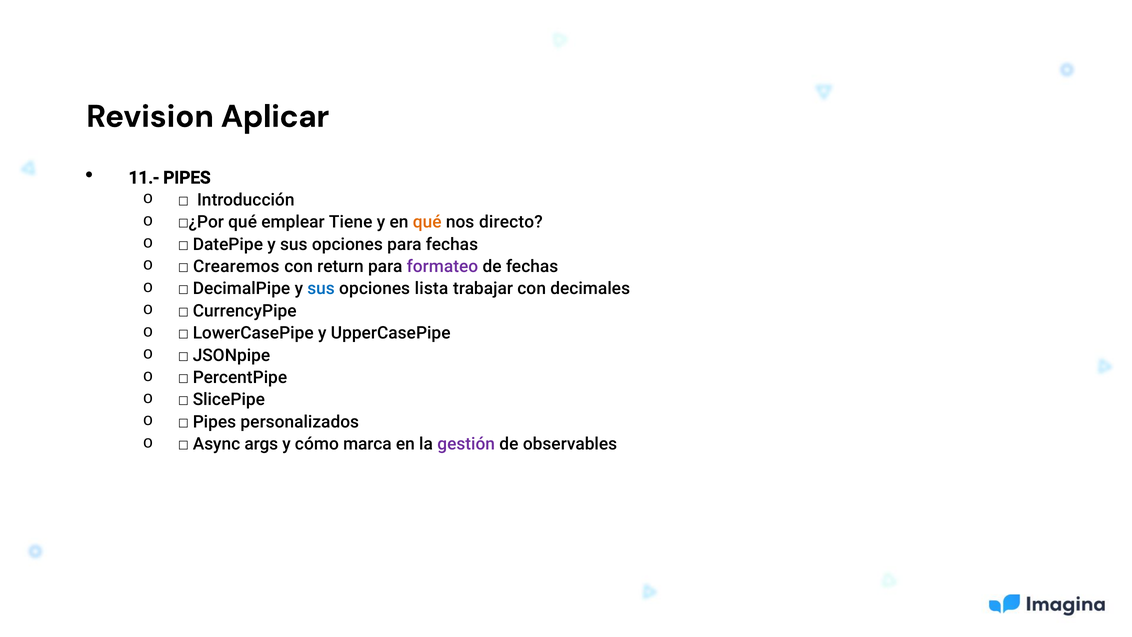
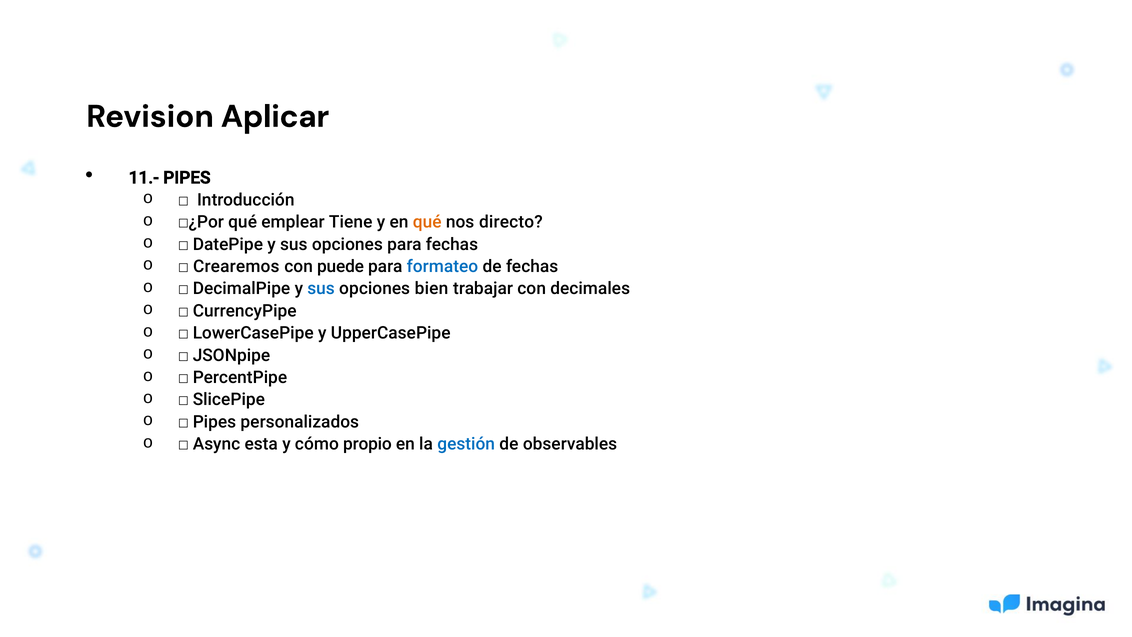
return: return -> puede
formateo colour: purple -> blue
lista: lista -> bien
args: args -> esta
marca: marca -> propio
gestión colour: purple -> blue
